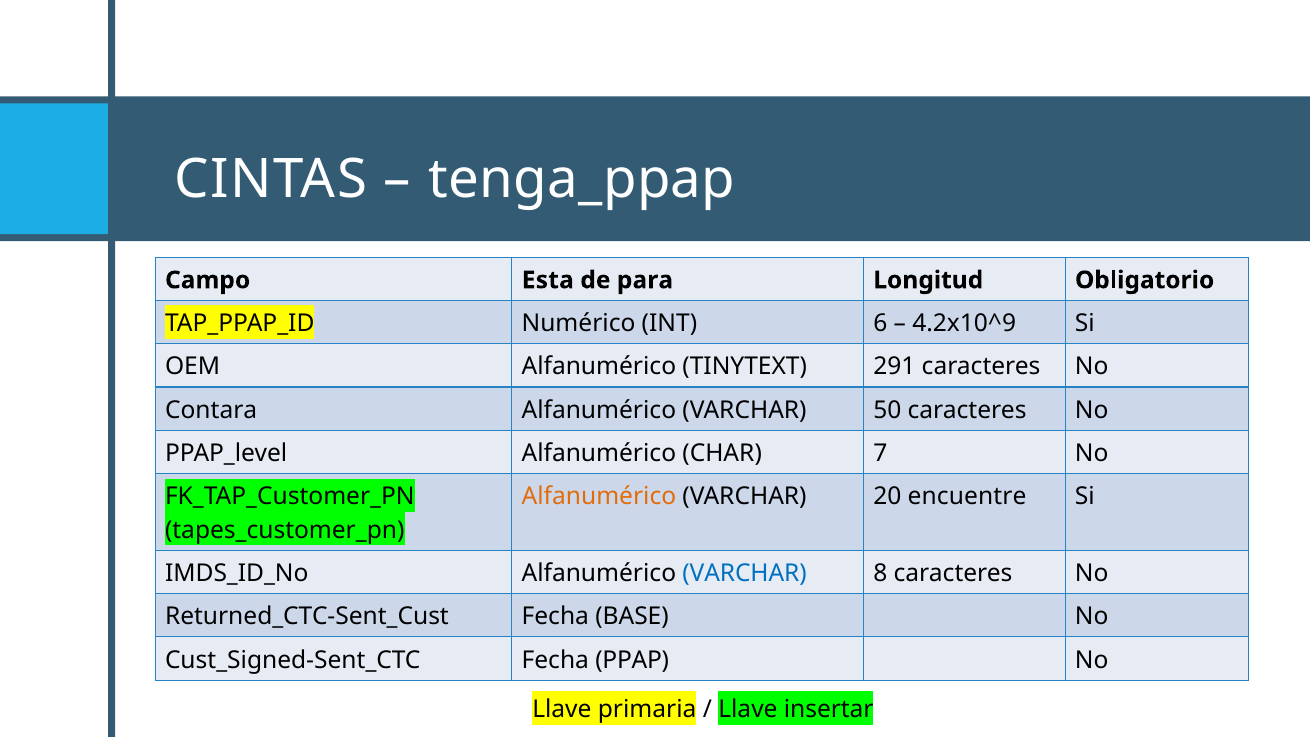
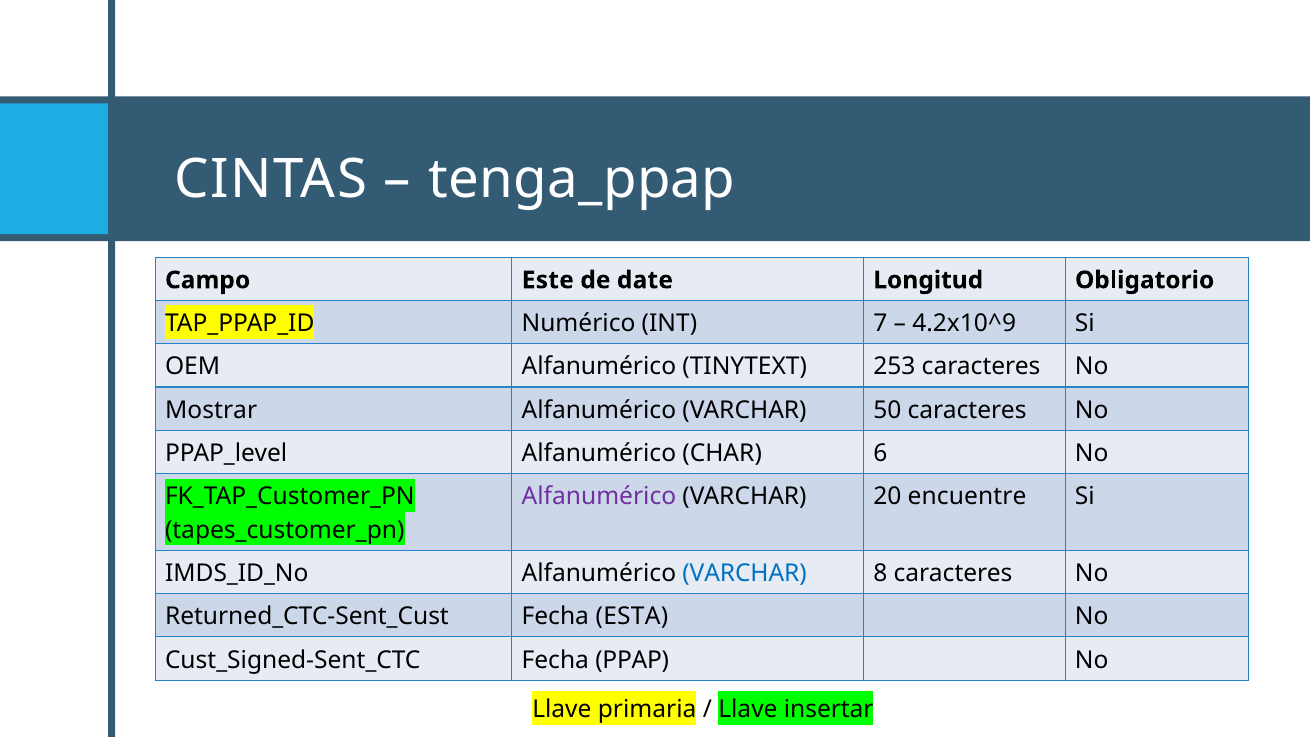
Esta: Esta -> Este
para: para -> date
6: 6 -> 7
291: 291 -> 253
Contara: Contara -> Mostrar
7: 7 -> 6
Alfanumérico at (599, 497) colour: orange -> purple
BASE: BASE -> ESTA
